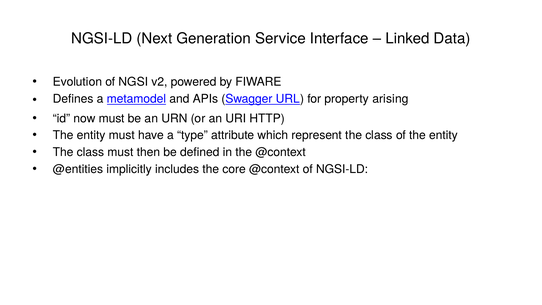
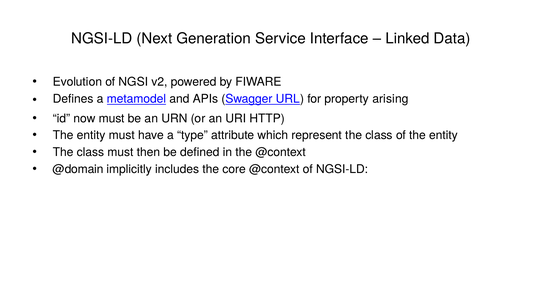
@entities: @entities -> @domain
